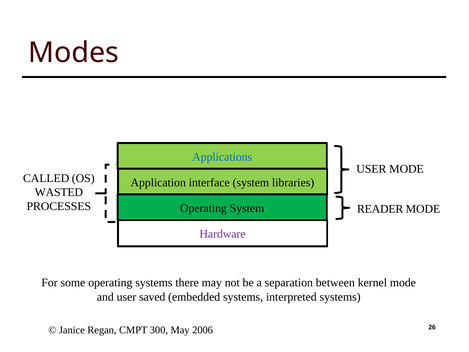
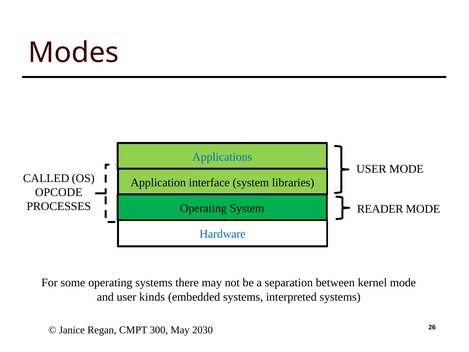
WASTED: WASTED -> OPCODE
Hardware colour: purple -> blue
saved: saved -> kinds
2006: 2006 -> 2030
